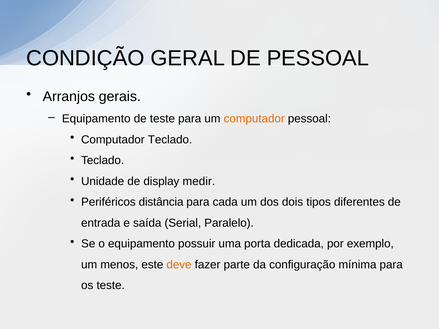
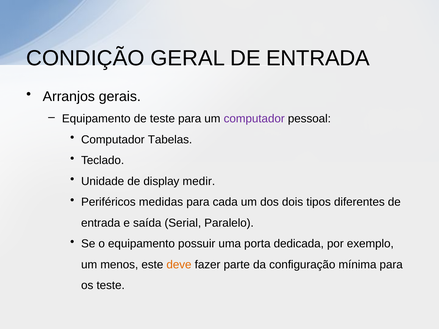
GERAL DE PESSOAL: PESSOAL -> ENTRADA
computador at (254, 119) colour: orange -> purple
Computador Teclado: Teclado -> Tabelas
distância: distância -> medidas
